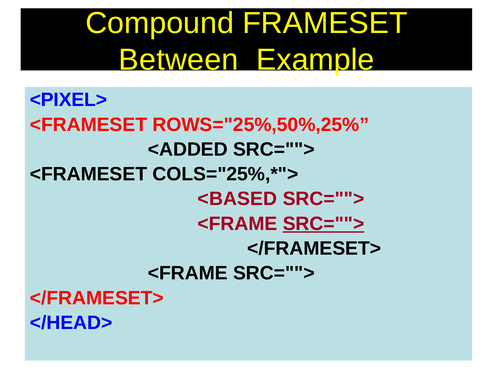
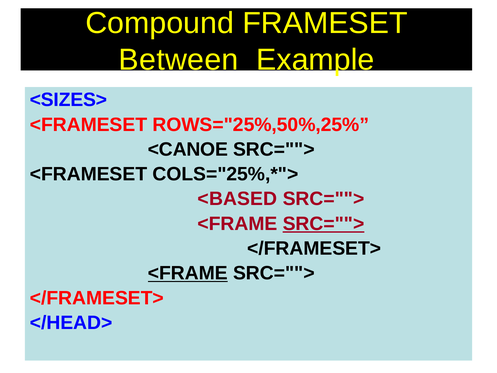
<PIXEL>: <PIXEL> -> <SIZES>
<ADDED: <ADDED -> <CANOE
<FRAME at (188, 273) underline: none -> present
